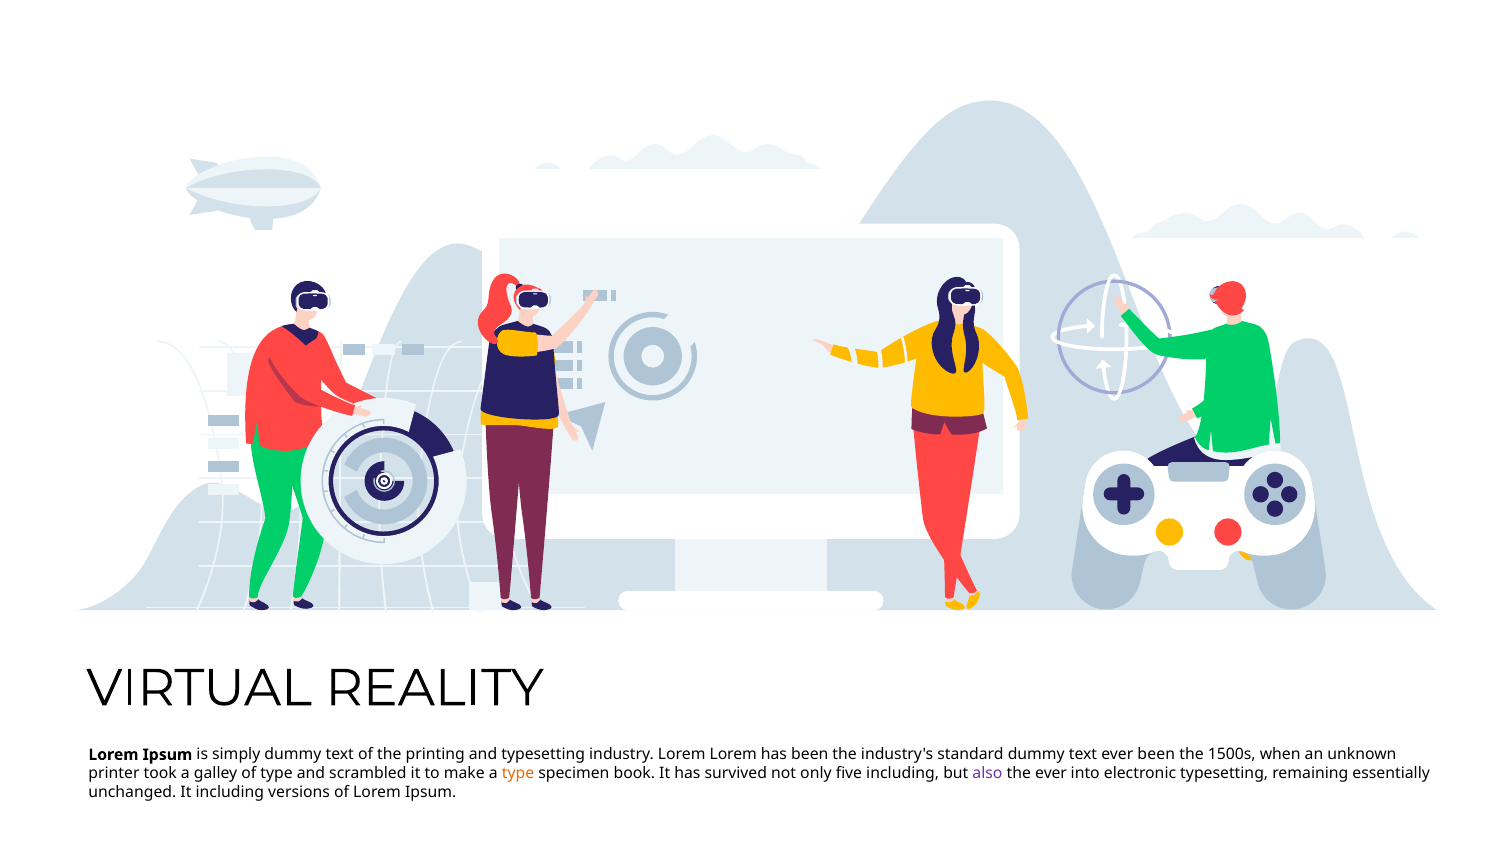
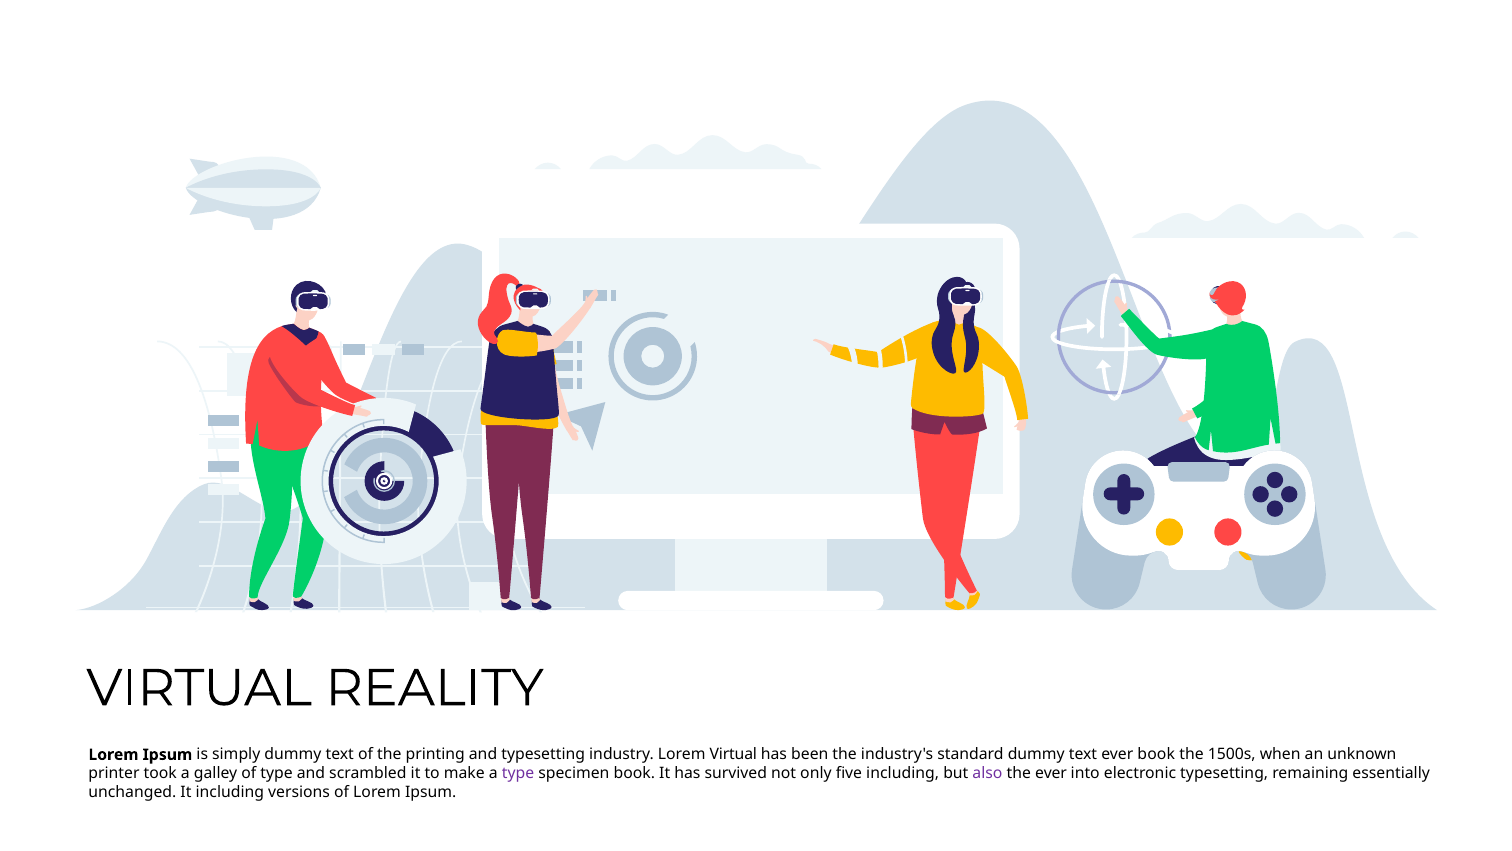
Lorem Lorem: Lorem -> Virtual
ever been: been -> book
type at (518, 773) colour: orange -> purple
